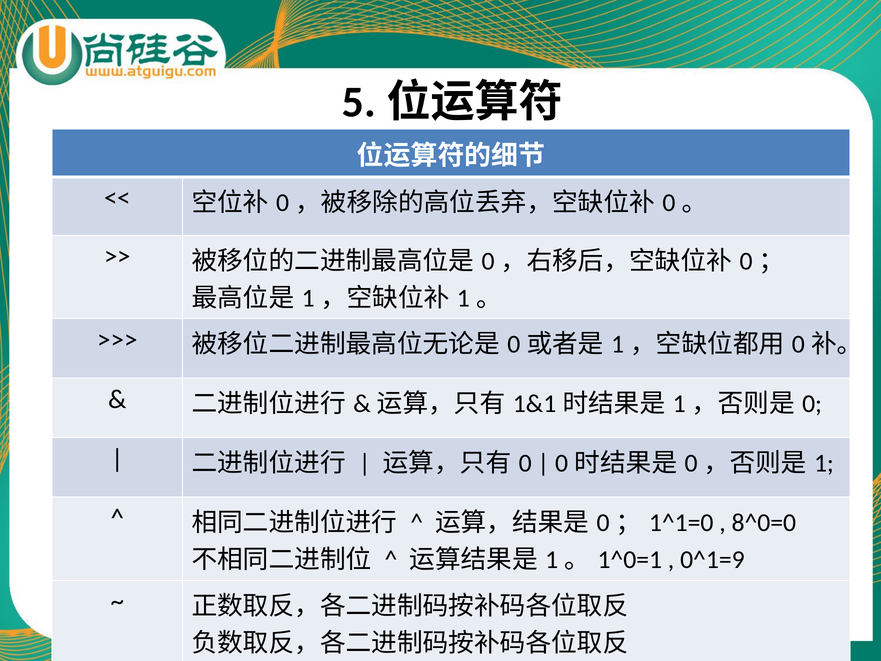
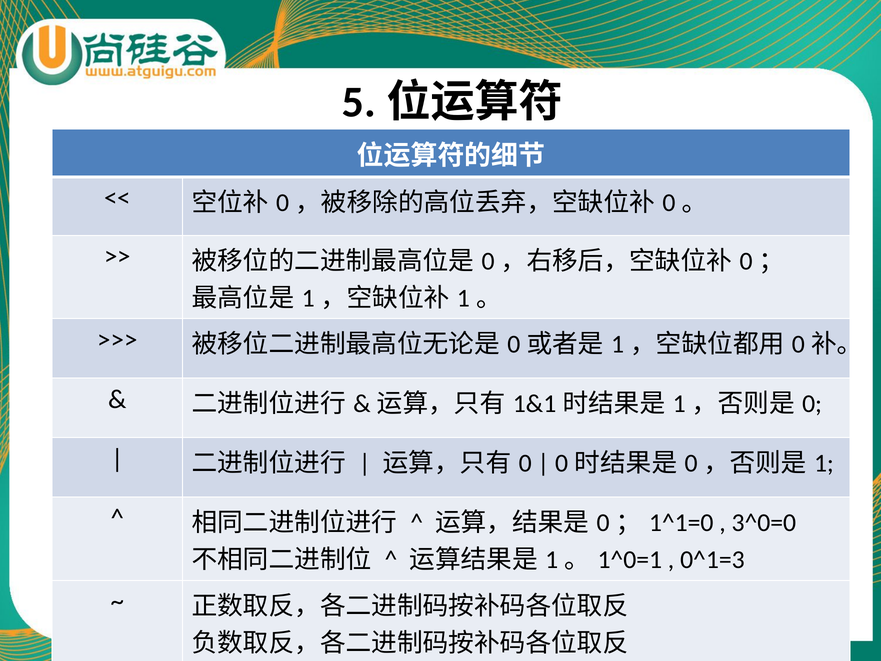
8^0=0: 8^0=0 -> 3^0=0
0^1=9: 0^1=9 -> 0^1=3
